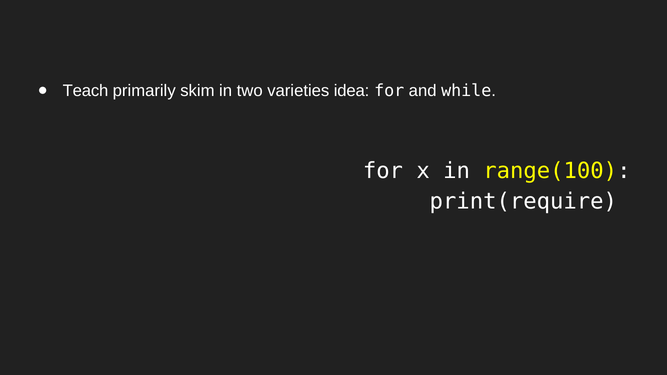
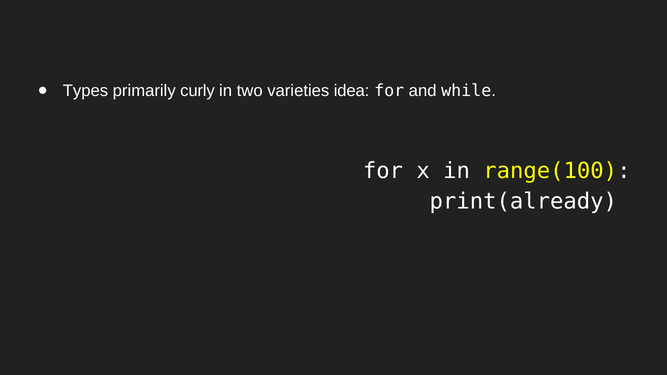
Teach: Teach -> Types
skim: skim -> curly
print(require: print(require -> print(already
